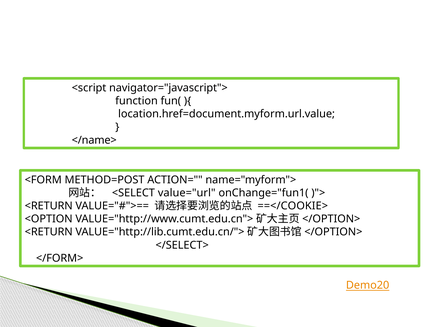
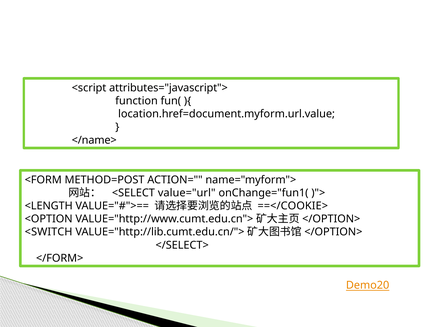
navigator="javascript">: navigator="javascript"> -> attributes="javascript">
<RETURN at (49, 206): <RETURN -> <LENGTH
<RETURN at (49, 232): <RETURN -> <SWITCH
